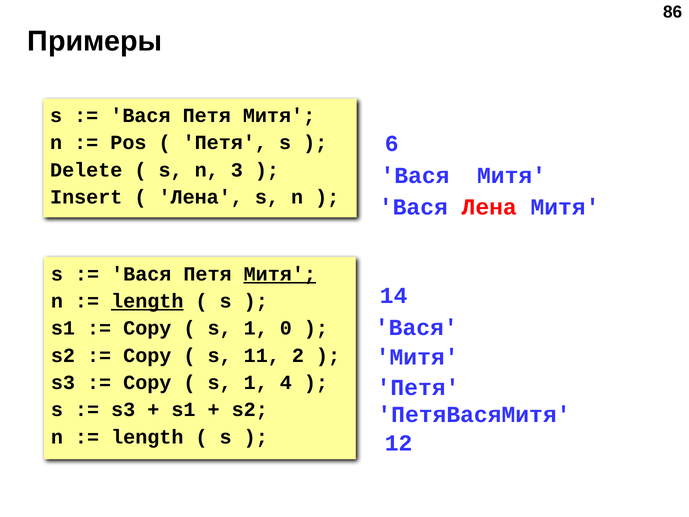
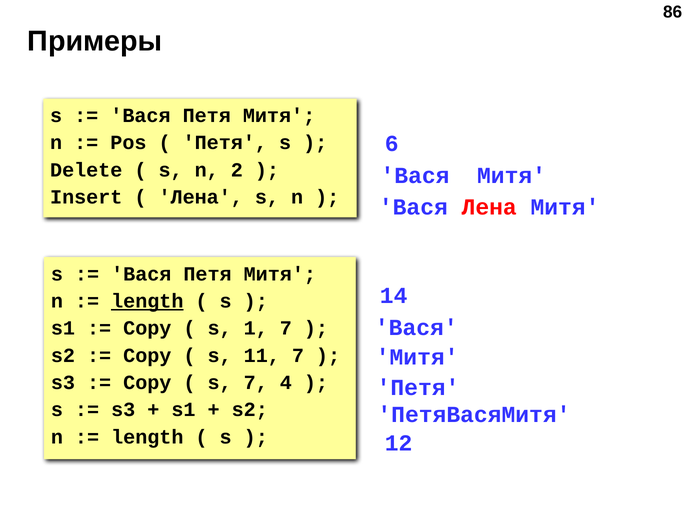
3: 3 -> 2
Митя at (280, 274) underline: present -> none
1 0: 0 -> 7
11 2: 2 -> 7
1 at (256, 382): 1 -> 7
